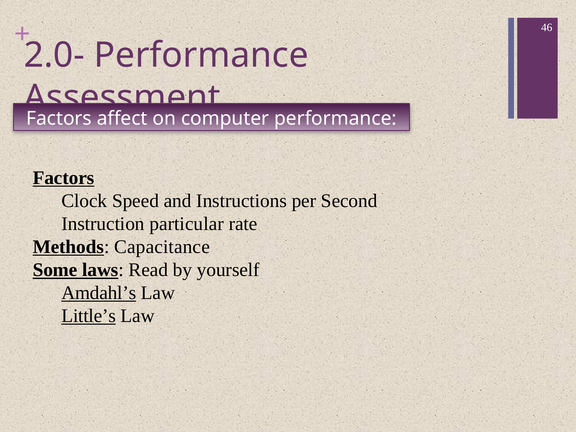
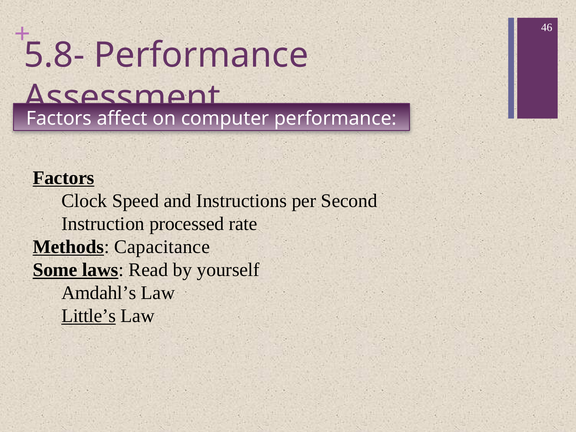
2.0-: 2.0- -> 5.8-
particular: particular -> processed
Amdahl’s underline: present -> none
